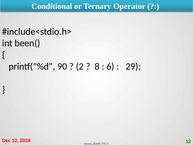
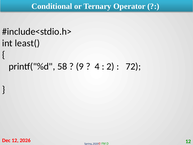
been(: been( -> least(
90: 90 -> 58
2: 2 -> 9
8: 8 -> 4
6: 6 -> 2
29: 29 -> 72
